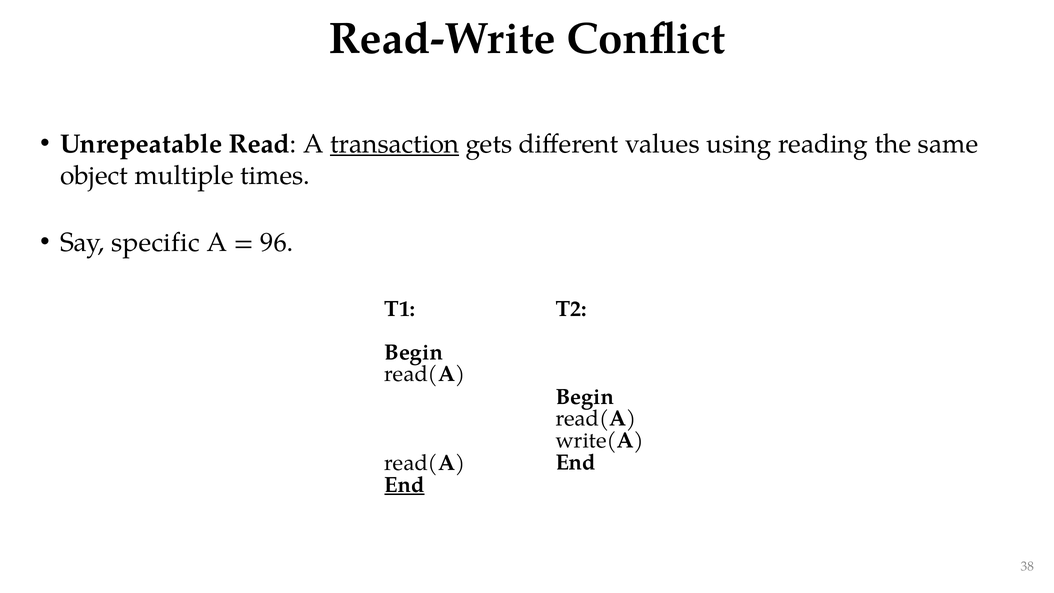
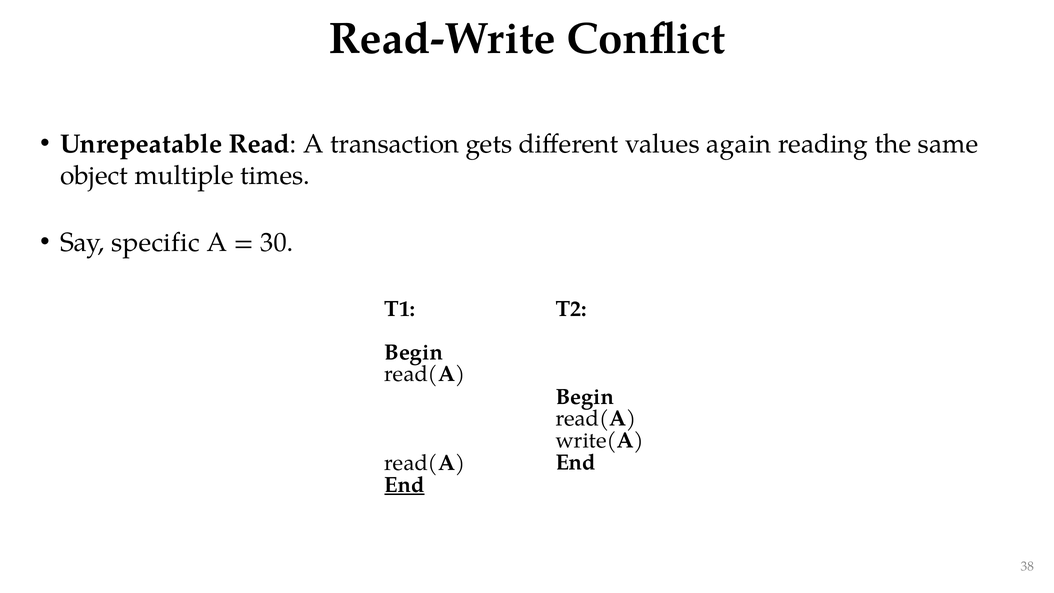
transaction underline: present -> none
using: using -> again
96: 96 -> 30
